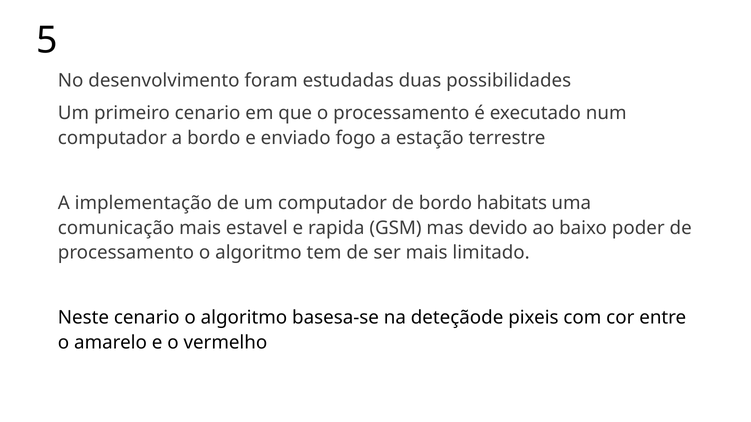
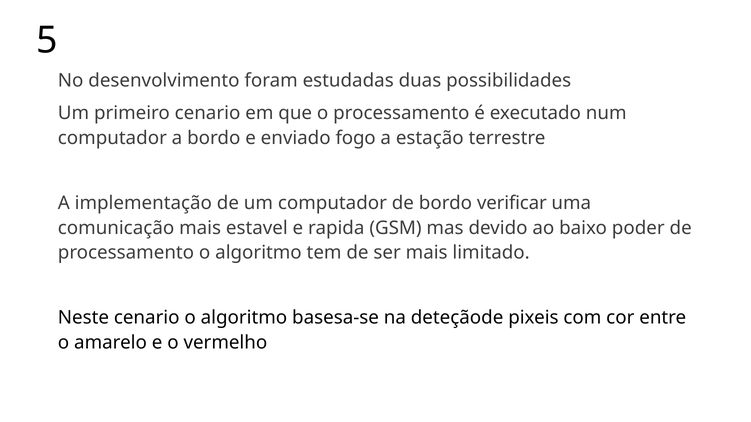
habitats: habitats -> verificar
